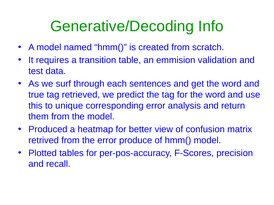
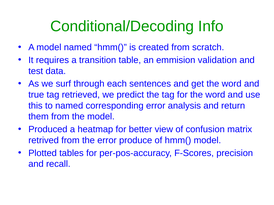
Generative/Decoding: Generative/Decoding -> Conditional/Decoding
to unique: unique -> named
